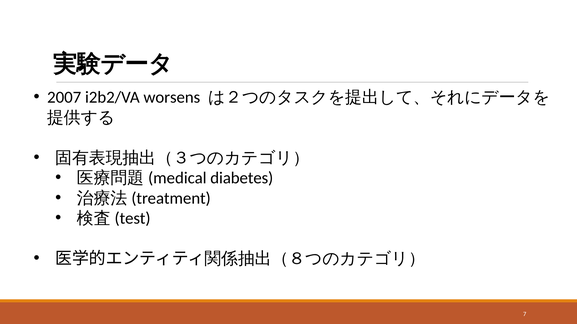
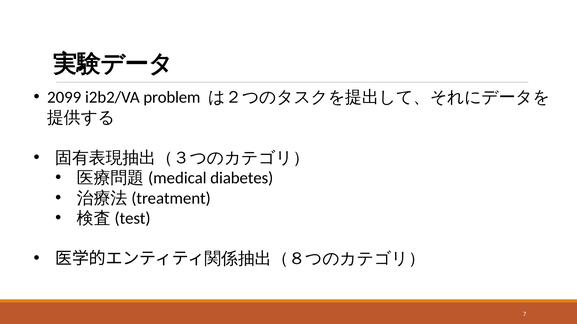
2007: 2007 -> 2099
worsens: worsens -> problem
